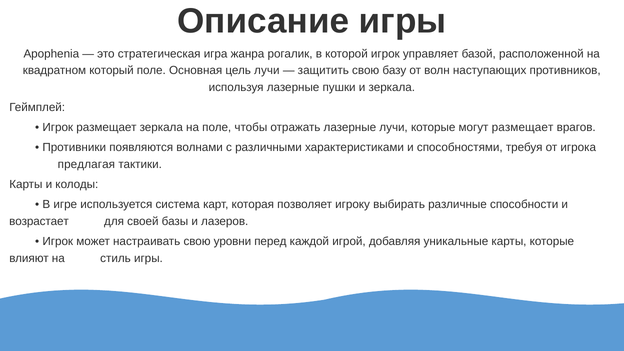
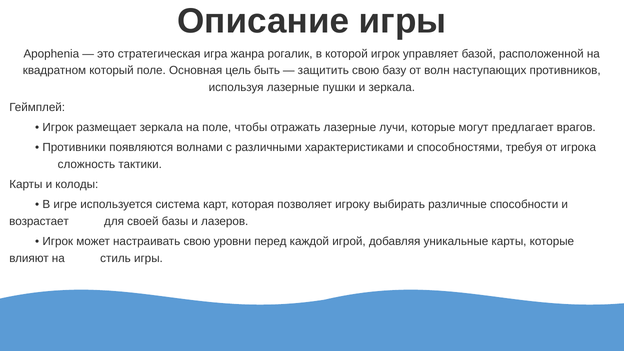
цель лучи: лучи -> быть
могут размещает: размещает -> предлагает
предлагая: предлагая -> сложность
